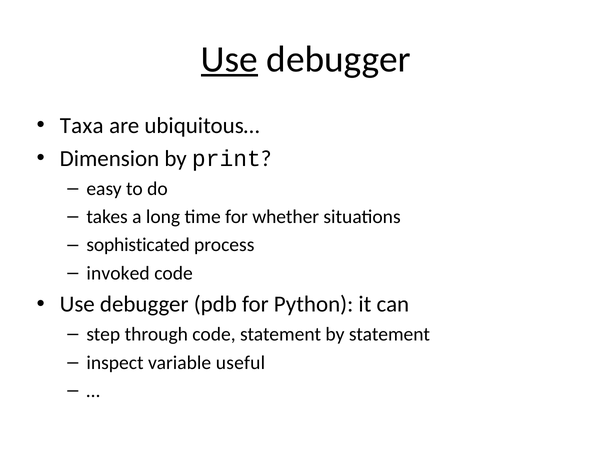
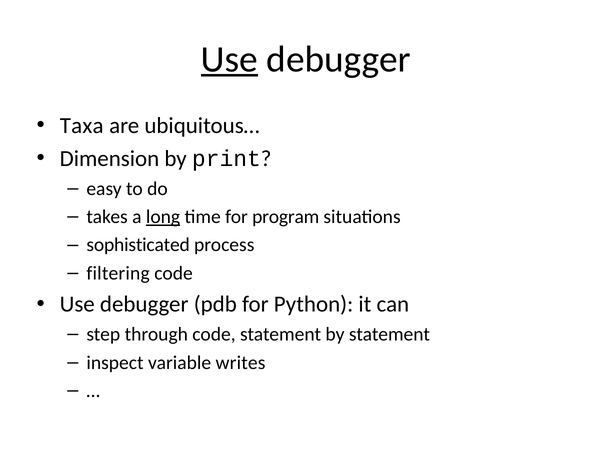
long underline: none -> present
whether: whether -> program
invoked: invoked -> filtering
useful: useful -> writes
